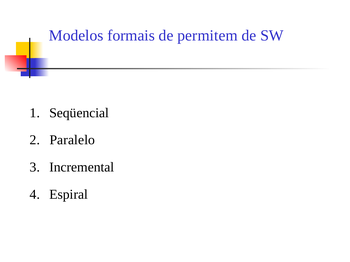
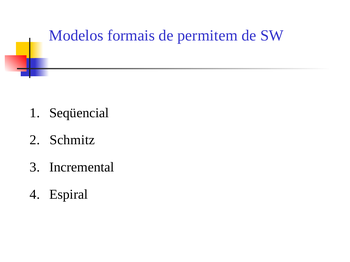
Paralelo: Paralelo -> Schmitz
